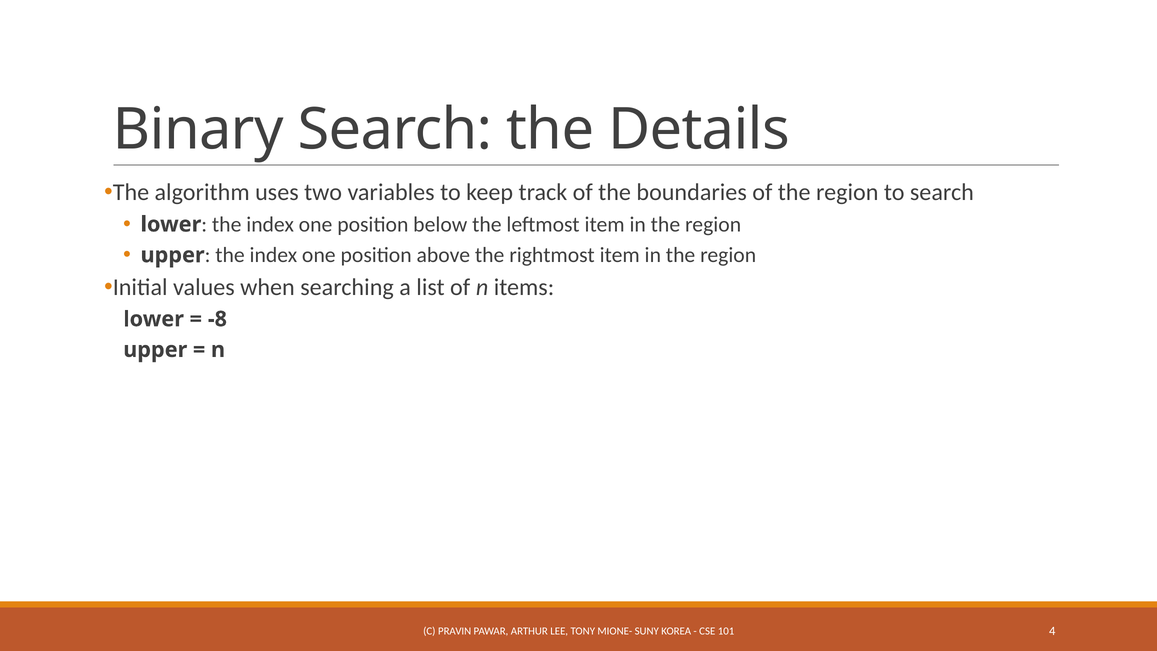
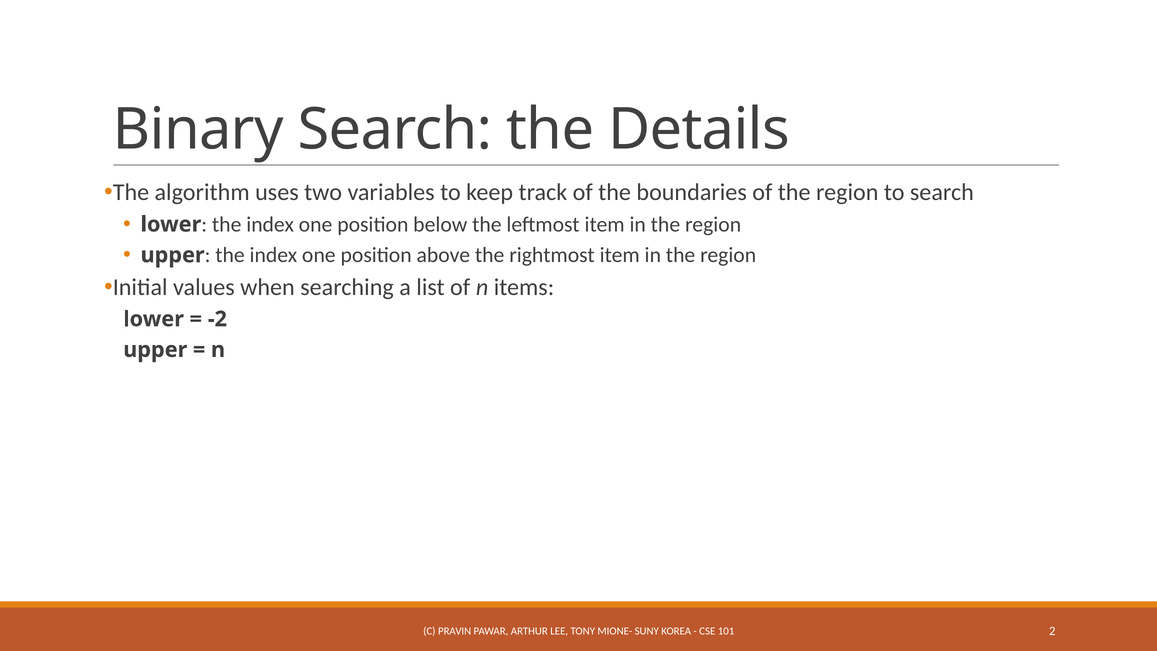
-8: -8 -> -2
4: 4 -> 2
